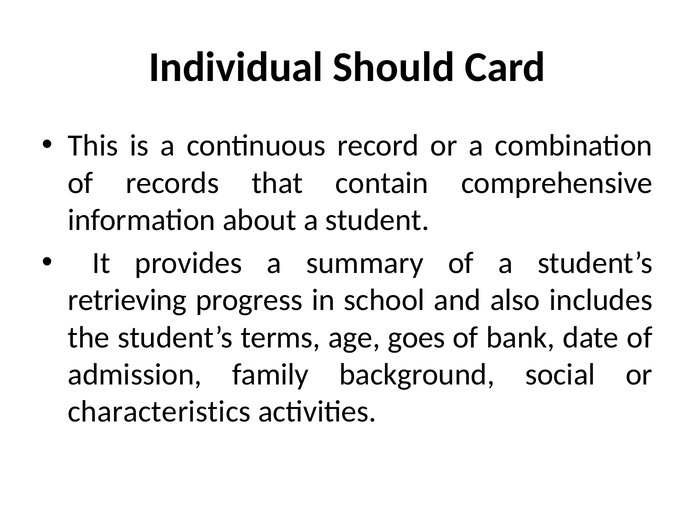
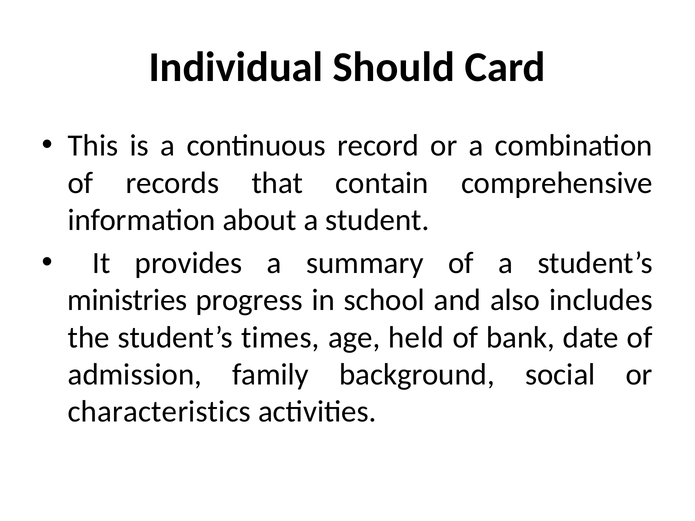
retrieving: retrieving -> ministries
terms: terms -> times
goes: goes -> held
